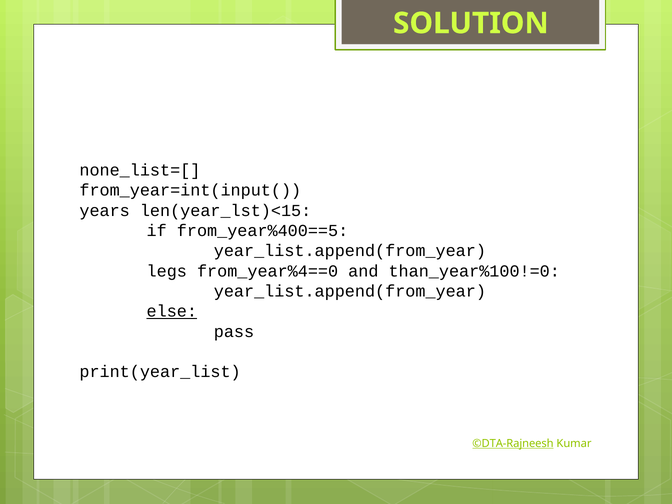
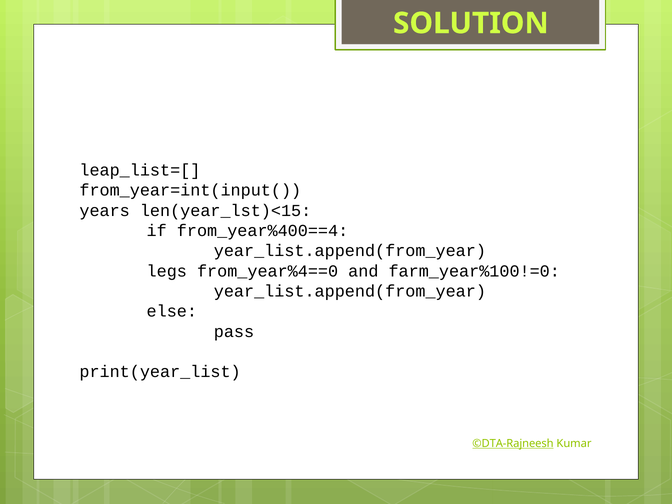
none_list=[: none_list=[ -> leap_list=[
from_year%400==5: from_year%400==5 -> from_year%400==4
than_year%100!=0: than_year%100!=0 -> farm_year%100!=0
else underline: present -> none
